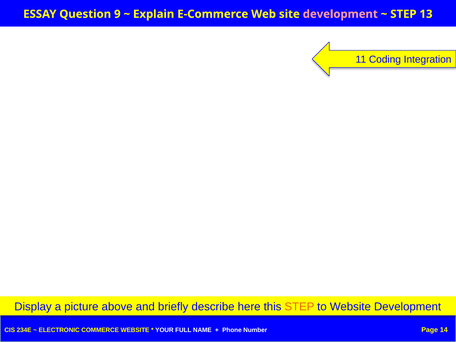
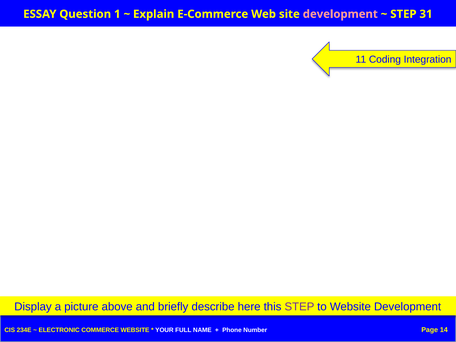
9: 9 -> 1
13: 13 -> 31
STEP at (299, 307) colour: orange -> purple
